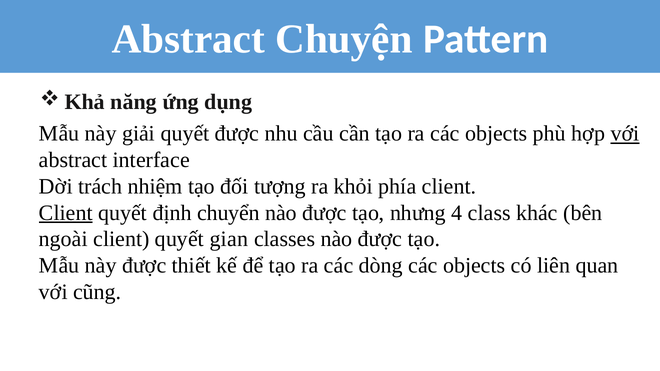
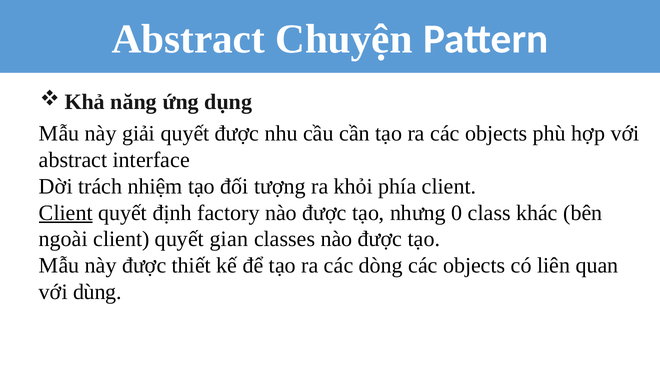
với at (625, 134) underline: present -> none
chuyển: chuyển -> factory
4: 4 -> 0
cũng: cũng -> dùng
